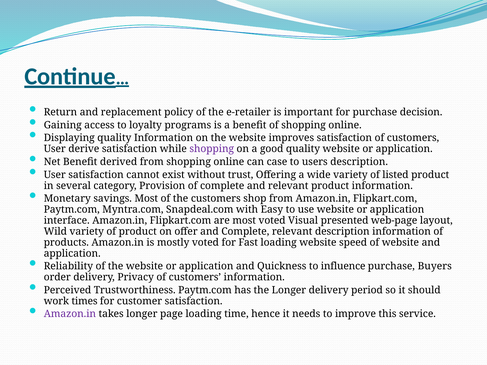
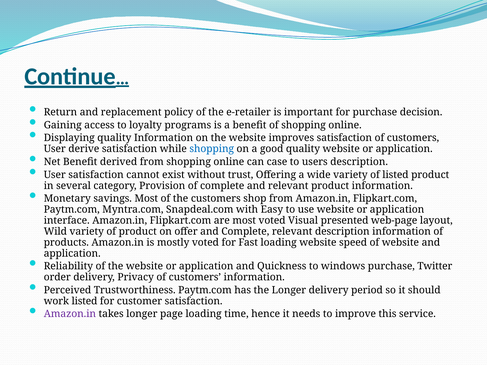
shopping at (212, 149) colour: purple -> blue
influence: influence -> windows
Buyers: Buyers -> Twitter
work times: times -> listed
